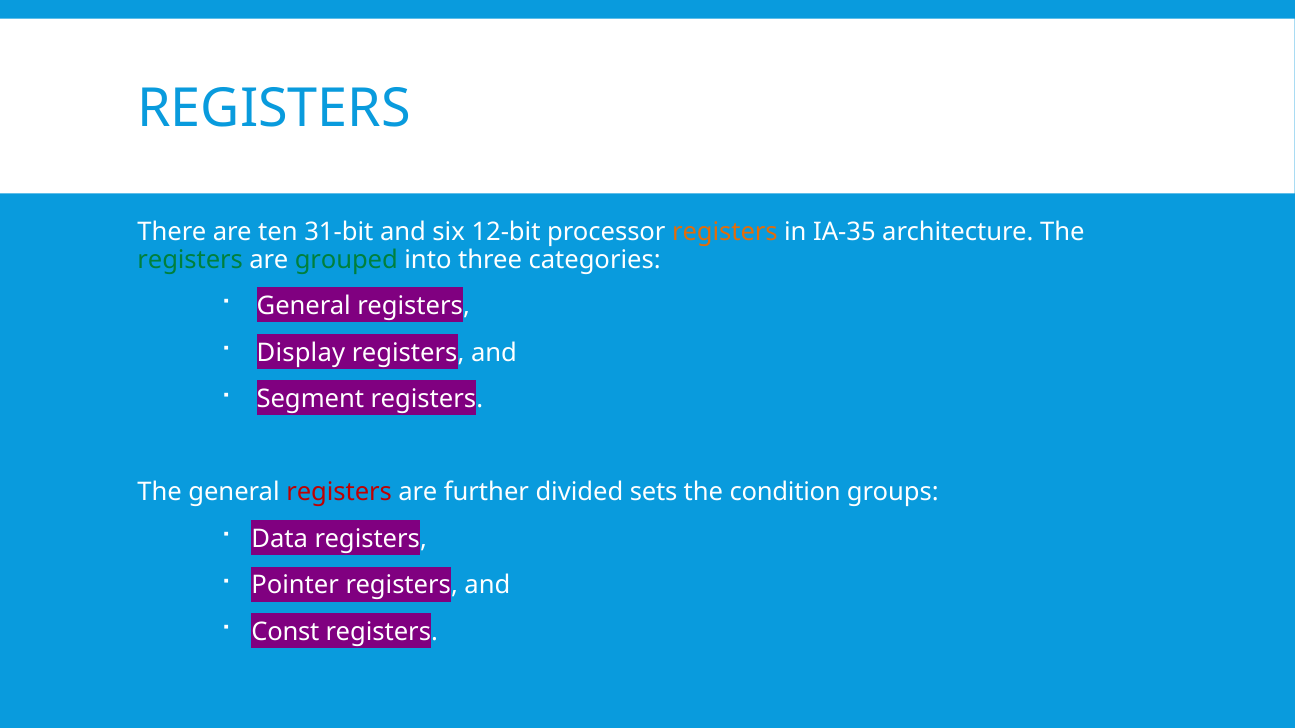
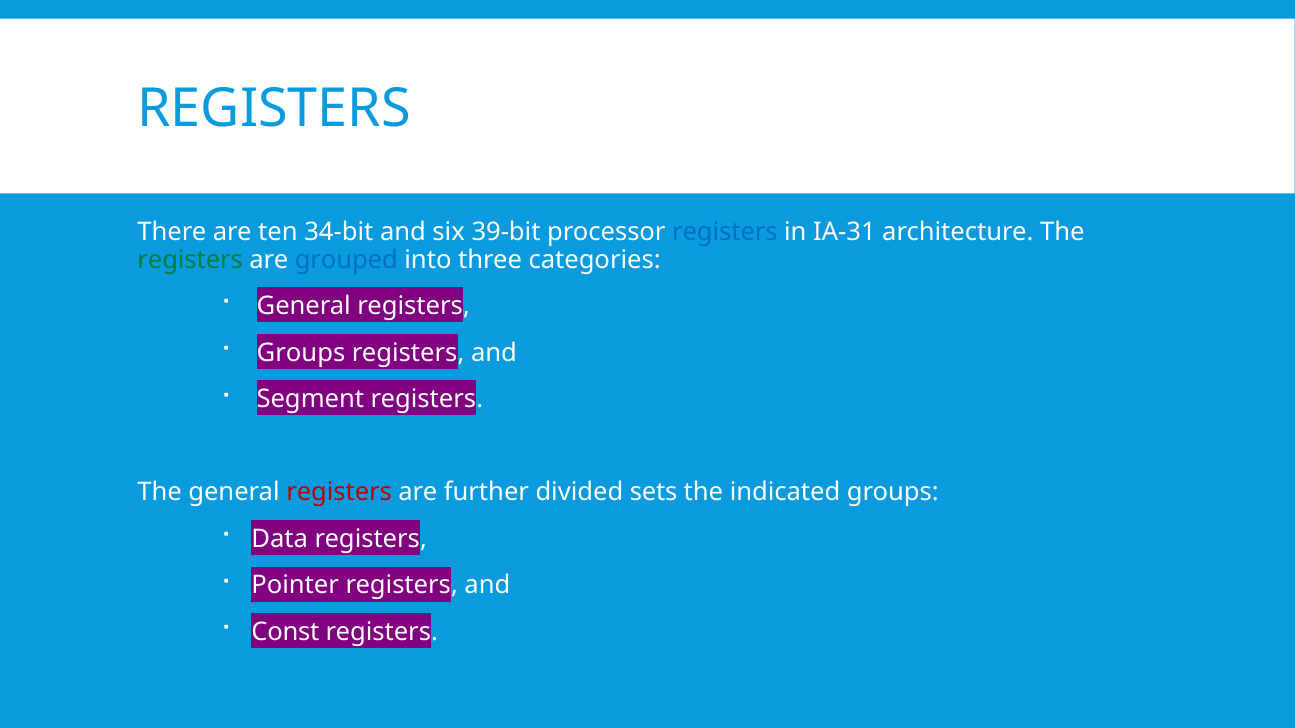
31-bit: 31-bit -> 34-bit
12-bit: 12-bit -> 39-bit
registers at (725, 232) colour: orange -> blue
IA-35: IA-35 -> IA-31
grouped colour: green -> blue
Display at (301, 353): Display -> Groups
condition: condition -> indicated
